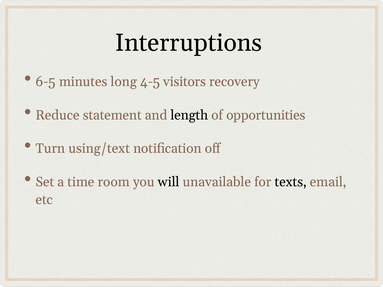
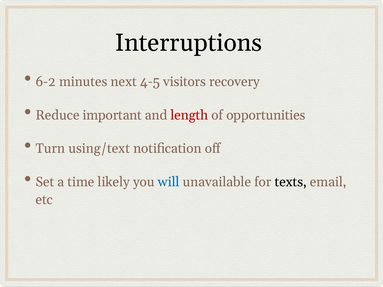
6-5: 6-5 -> 6-2
long: long -> next
statement: statement -> important
length colour: black -> red
room: room -> likely
will colour: black -> blue
